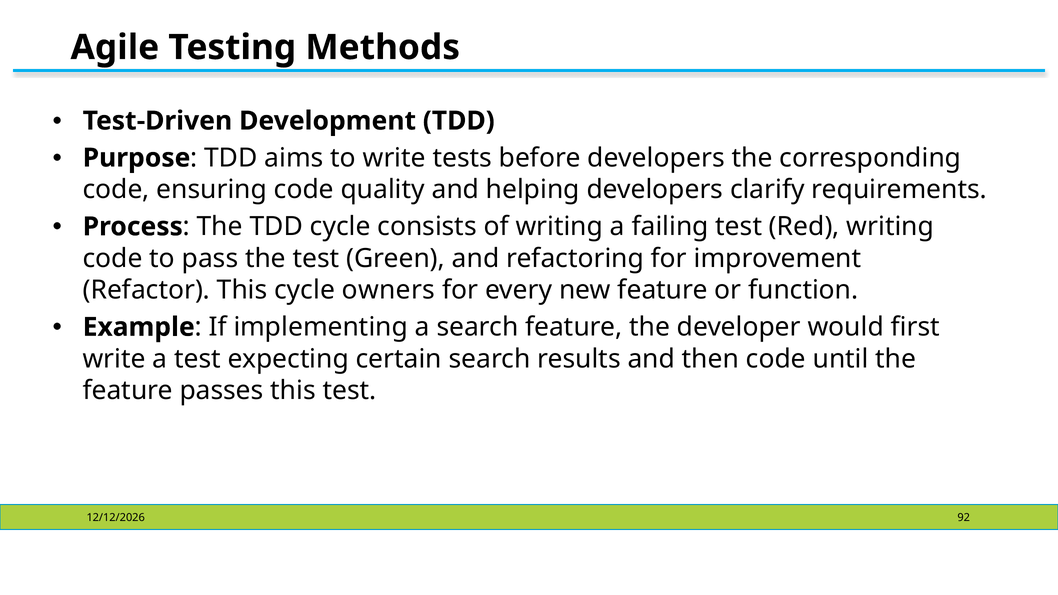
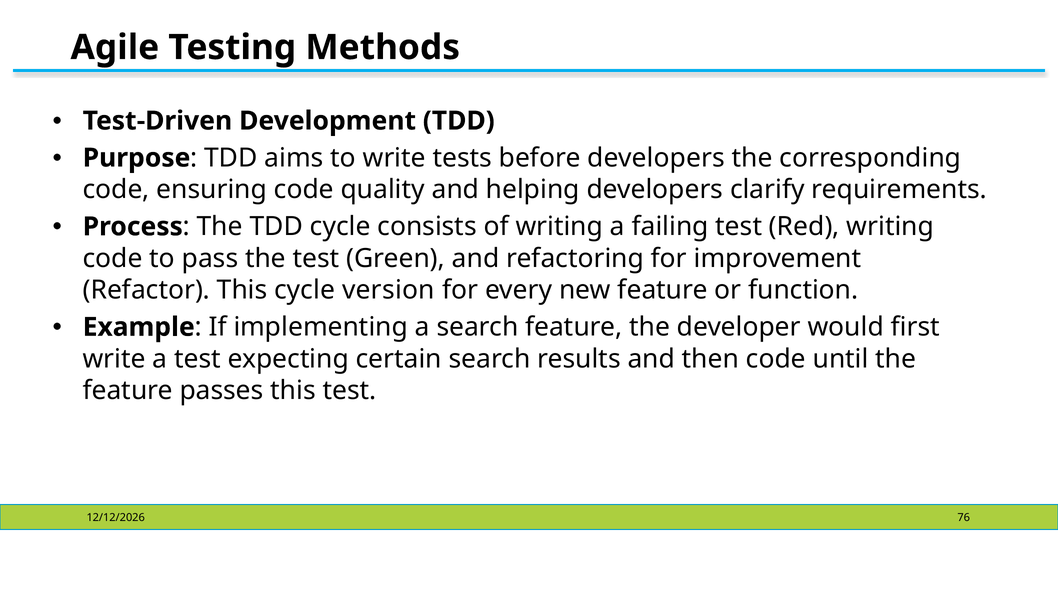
owners: owners -> version
92: 92 -> 76
